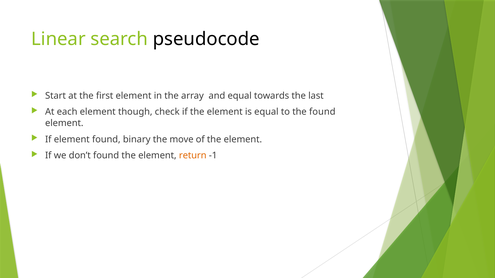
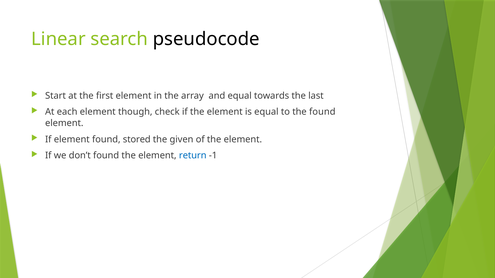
binary: binary -> stored
move: move -> given
return colour: orange -> blue
